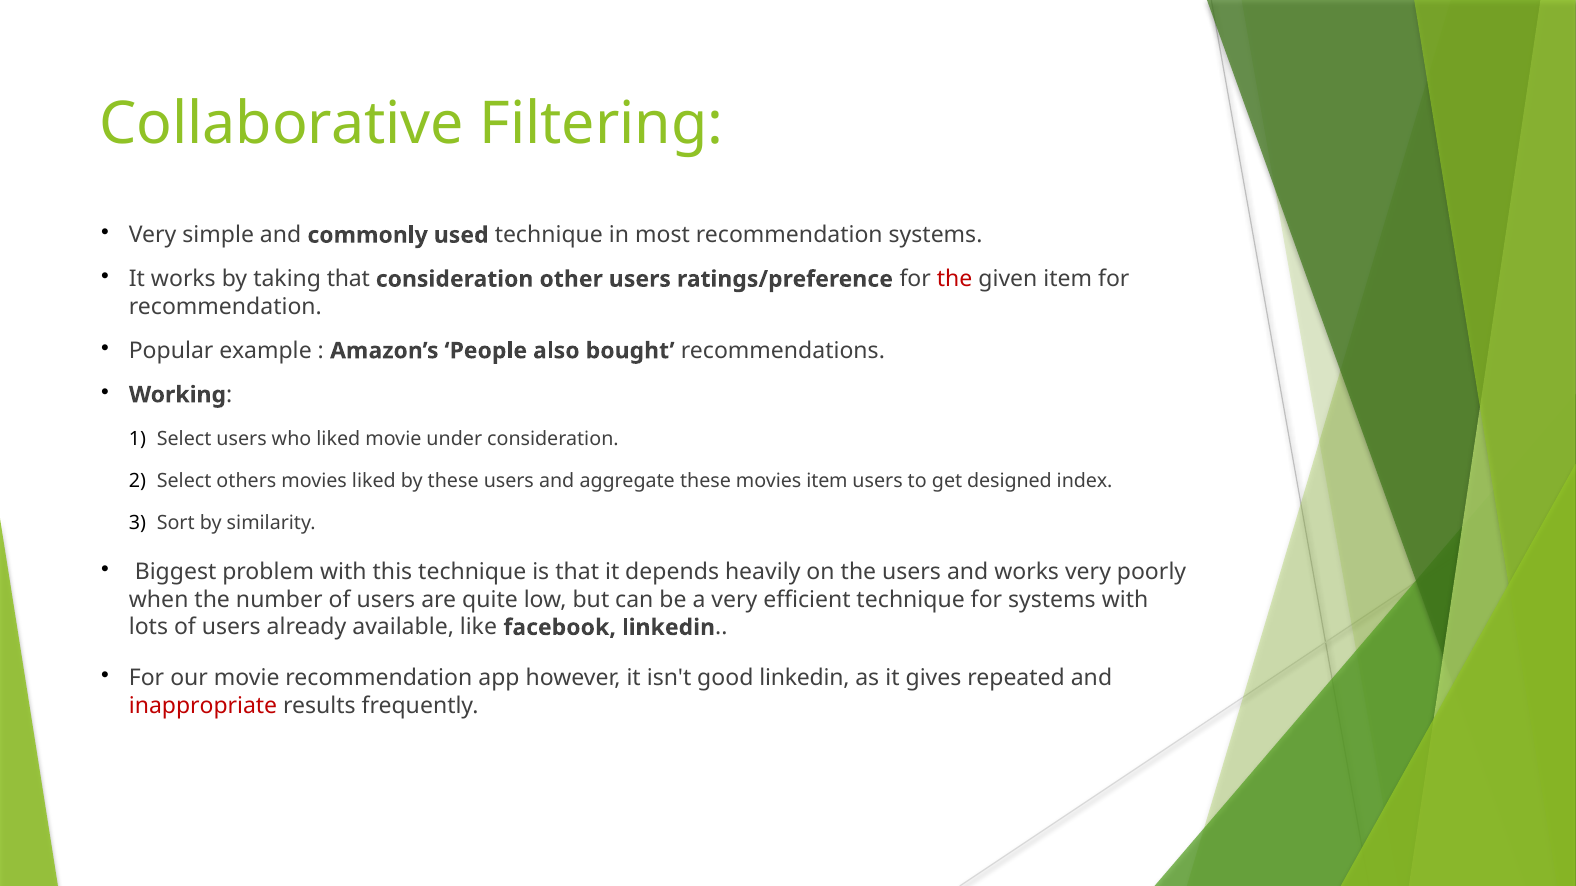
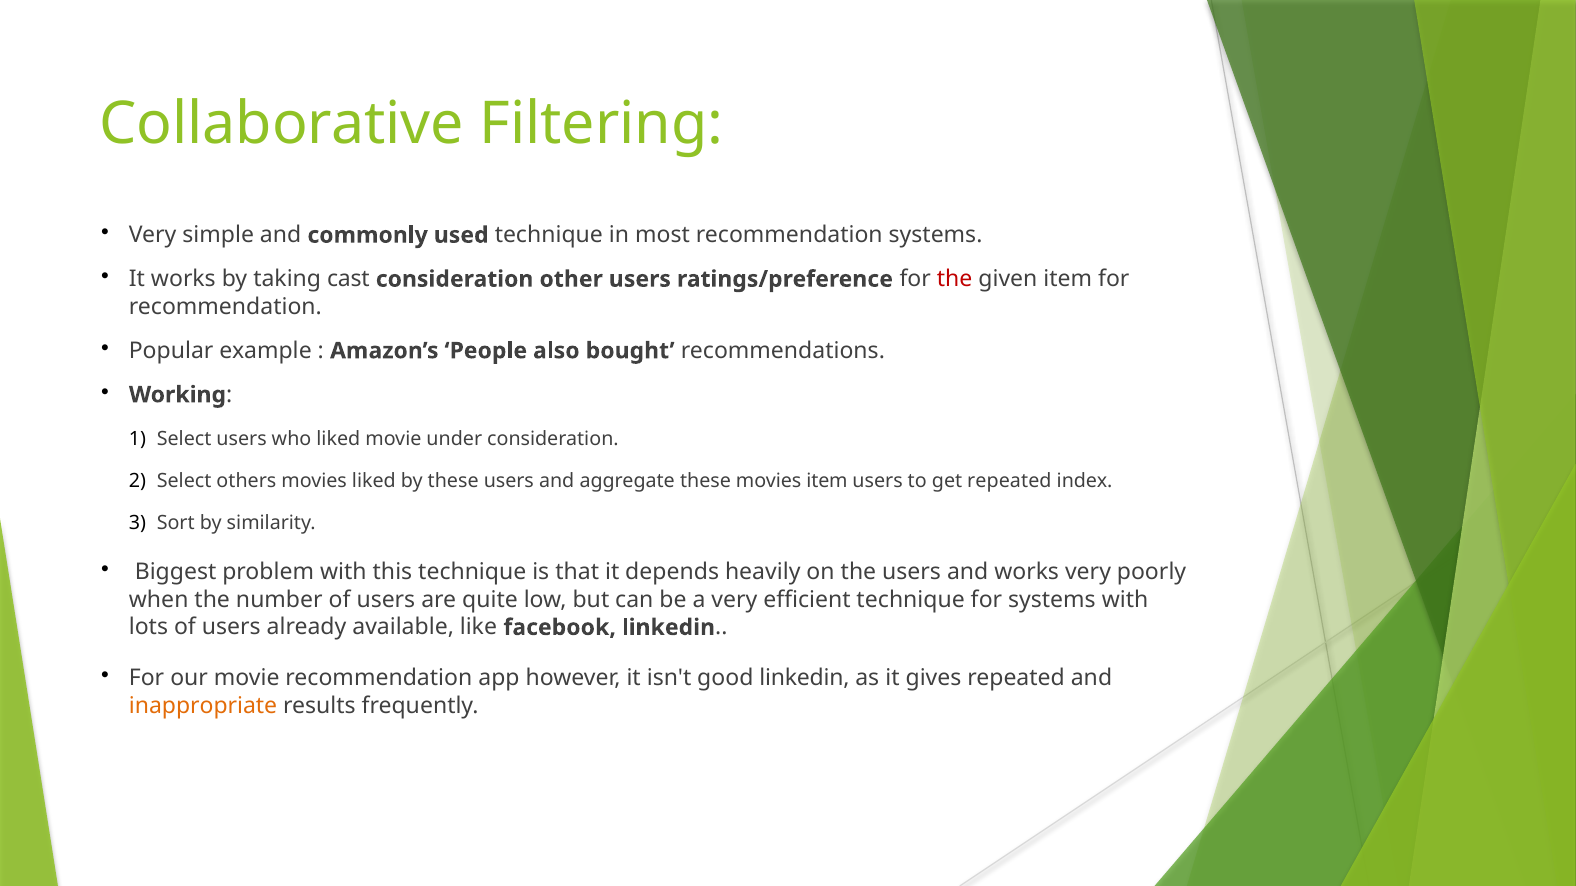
taking that: that -> cast
get designed: designed -> repeated
inappropriate colour: red -> orange
